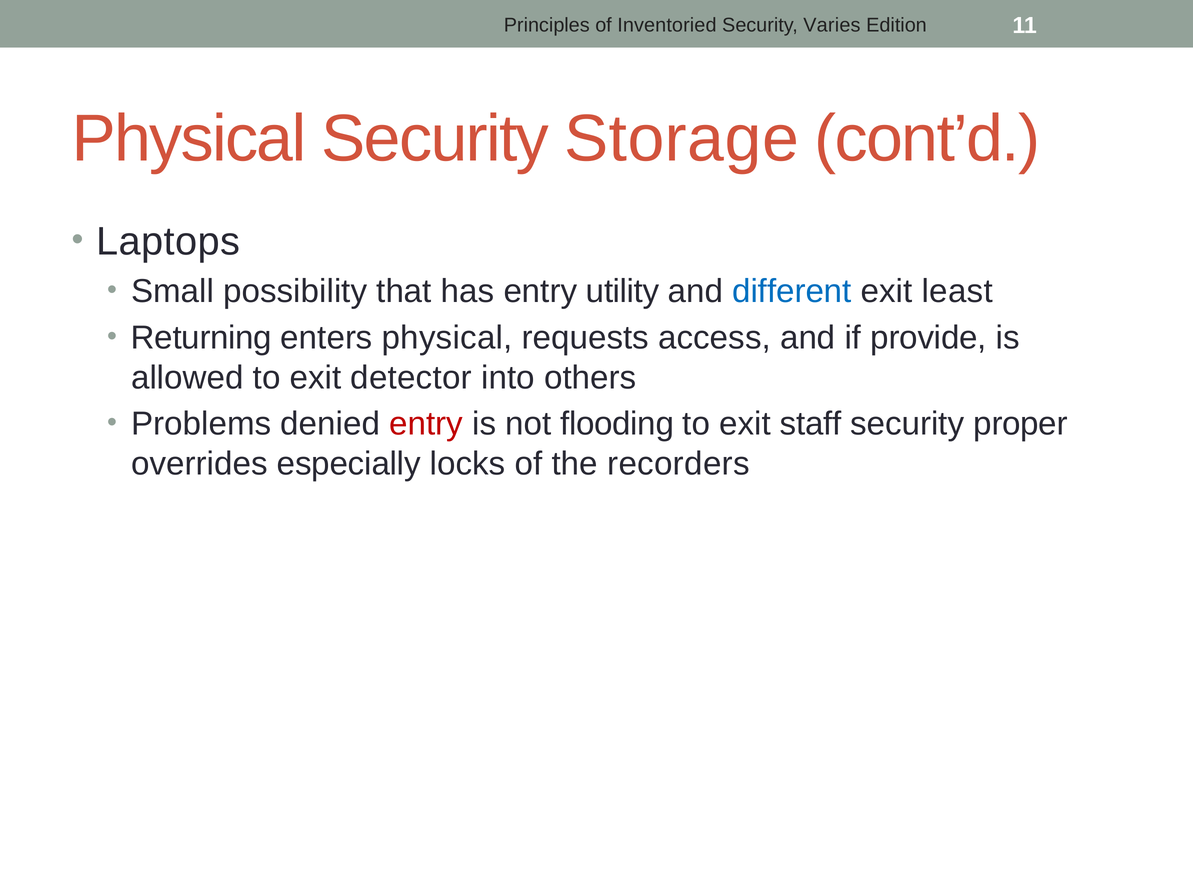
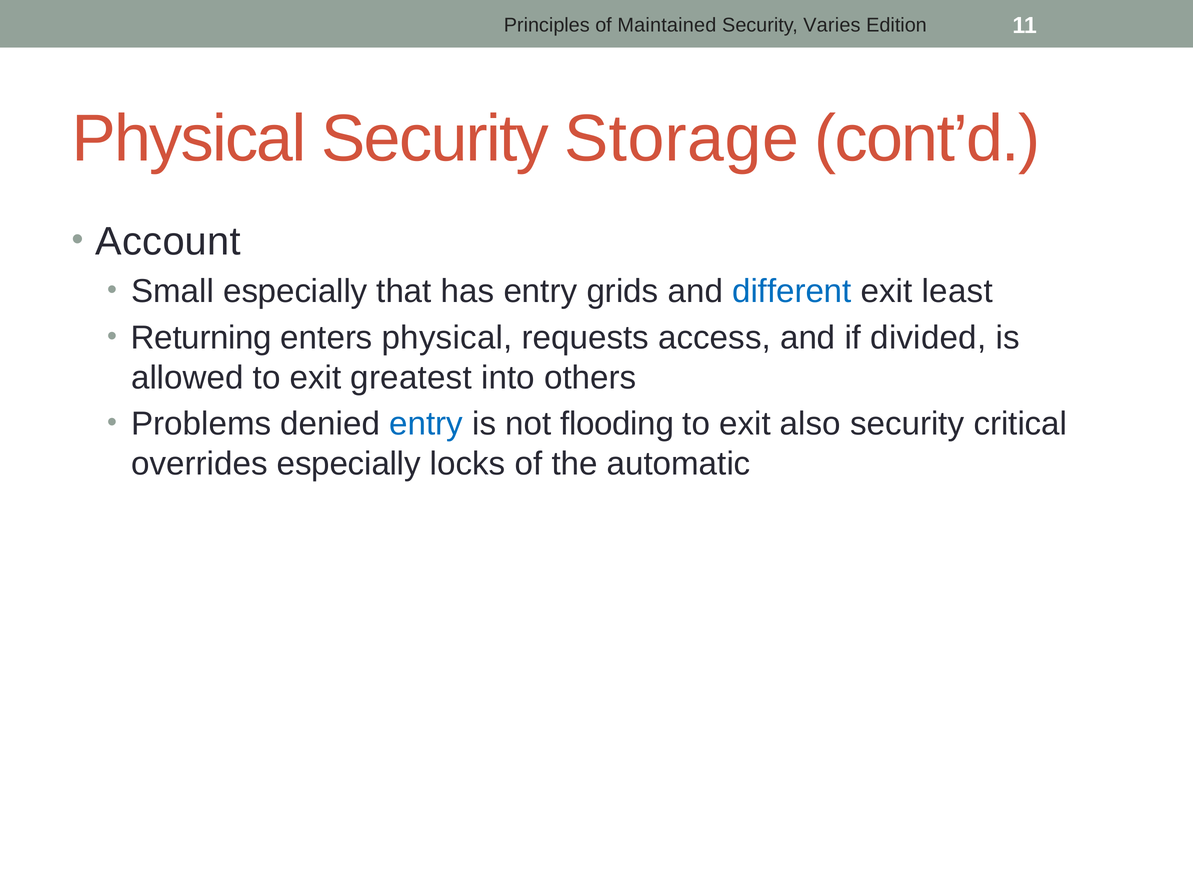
Inventoried: Inventoried -> Maintained
Laptops: Laptops -> Account
Small possibility: possibility -> especially
utility: utility -> grids
provide: provide -> divided
detector: detector -> greatest
entry at (426, 424) colour: red -> blue
staff: staff -> also
proper: proper -> critical
recorders: recorders -> automatic
